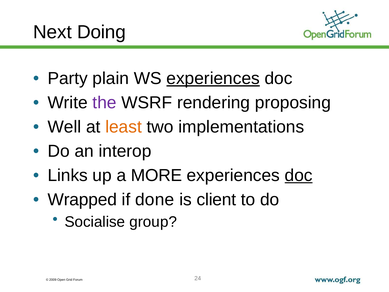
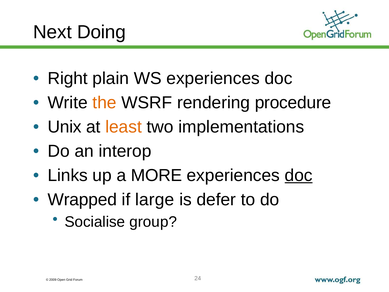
Party: Party -> Right
experiences at (213, 78) underline: present -> none
the colour: purple -> orange
proposing: proposing -> procedure
Well: Well -> Unix
done: done -> large
client: client -> defer
